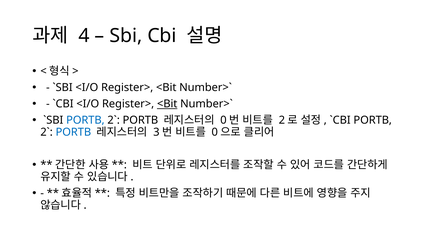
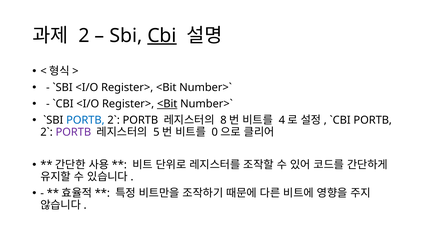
4: 4 -> 2
Cbi underline: none -> present
0 at (223, 120): 0 -> 8
2: 2 -> 4
PORTB at (73, 132) colour: blue -> purple
3: 3 -> 5
